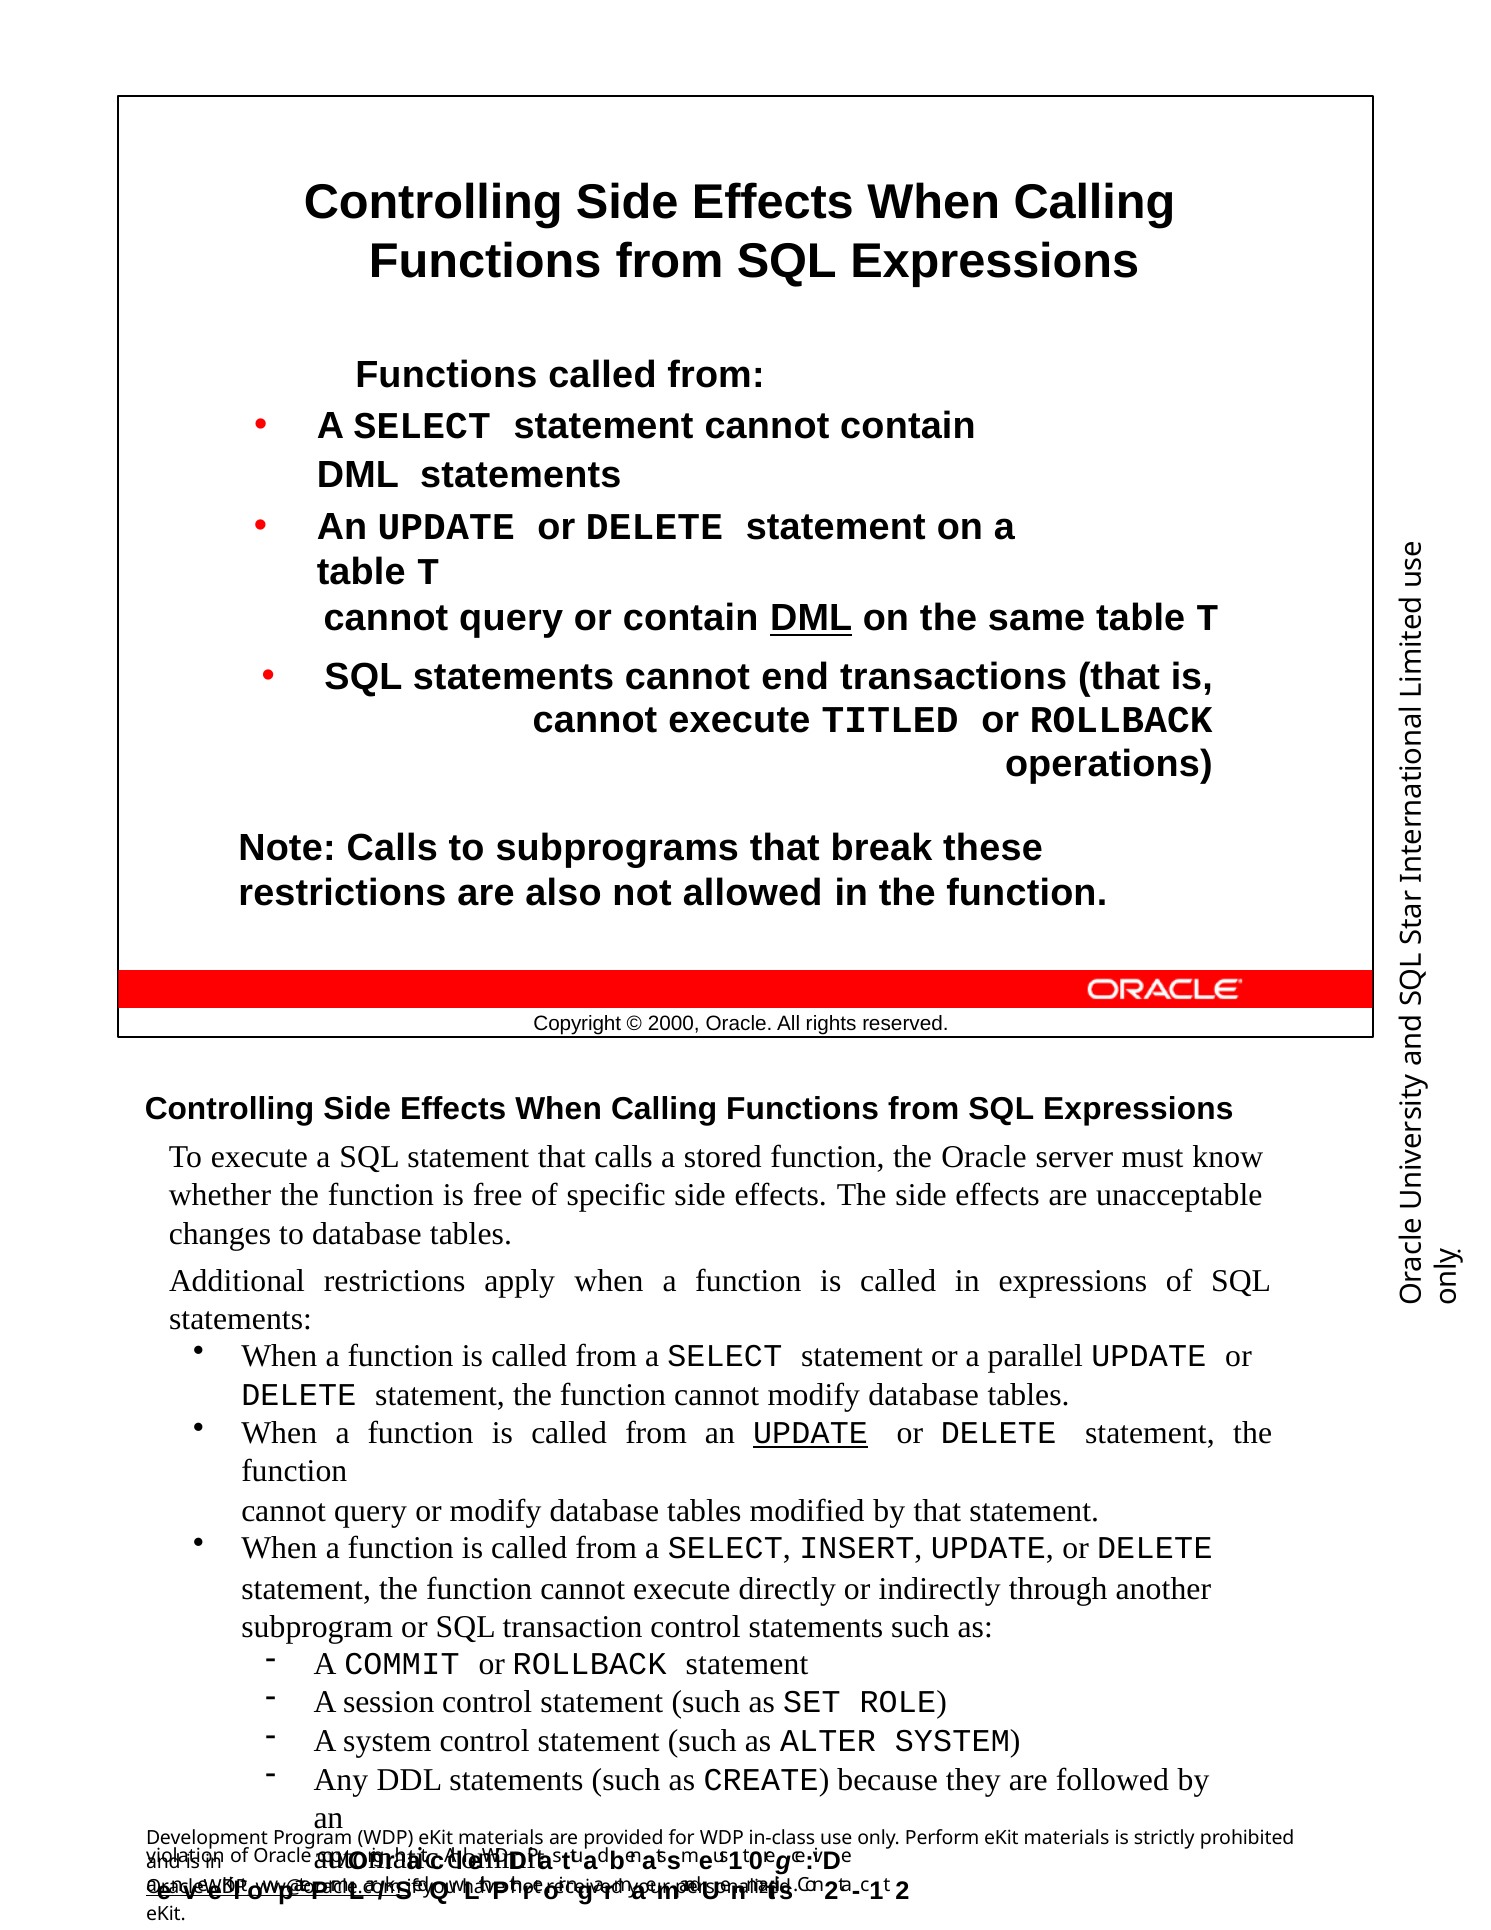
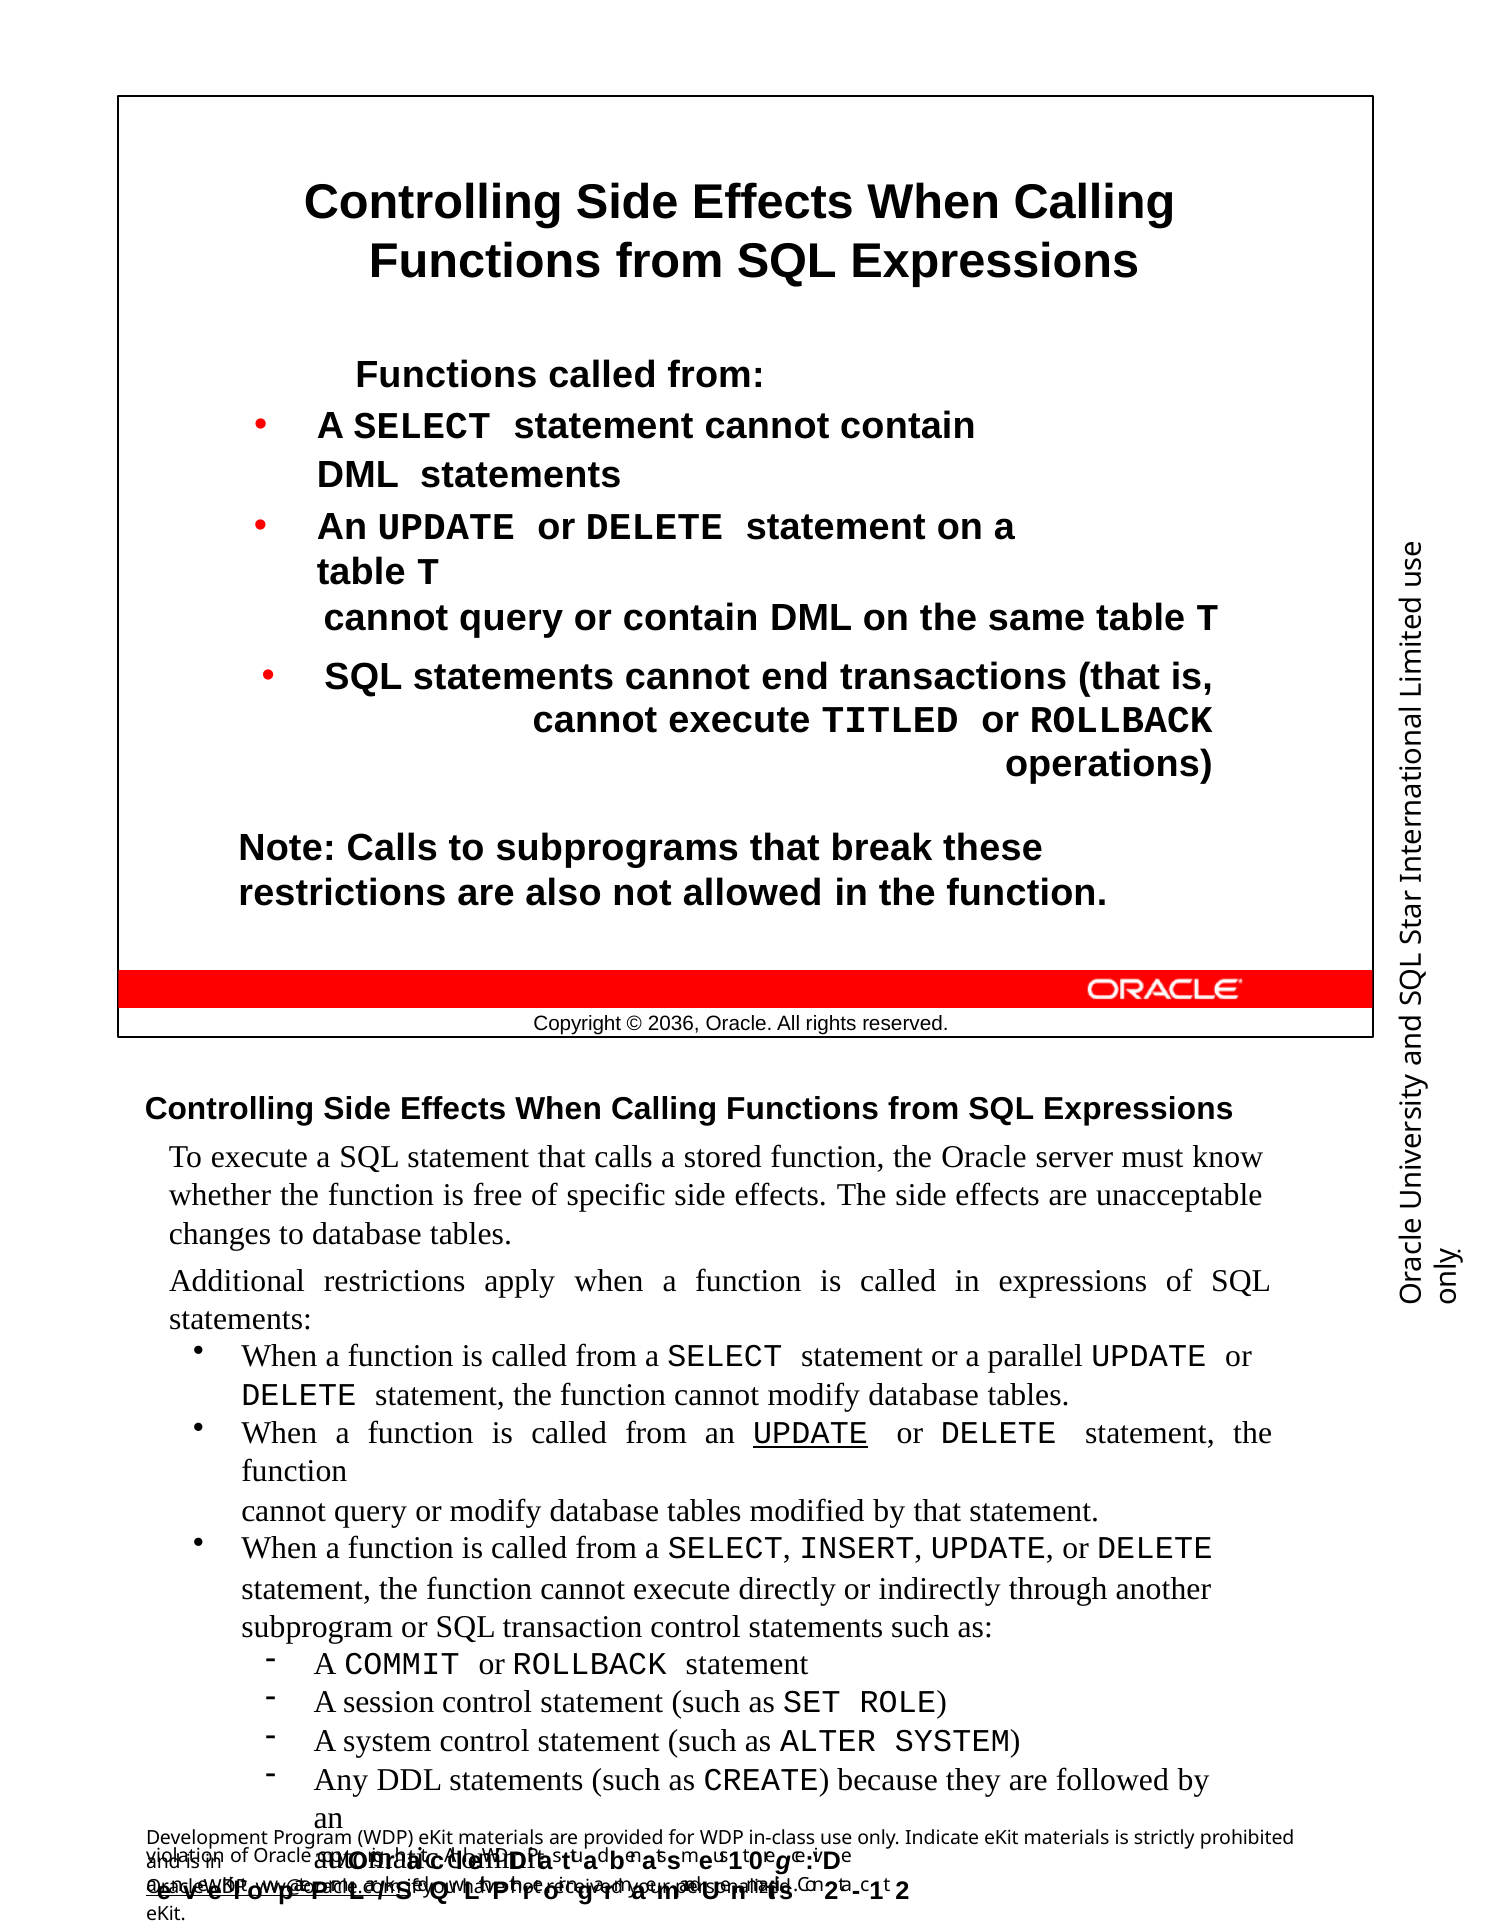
DML at (811, 618) underline: present -> none
2000: 2000 -> 2036
Perform: Perform -> Indicate
